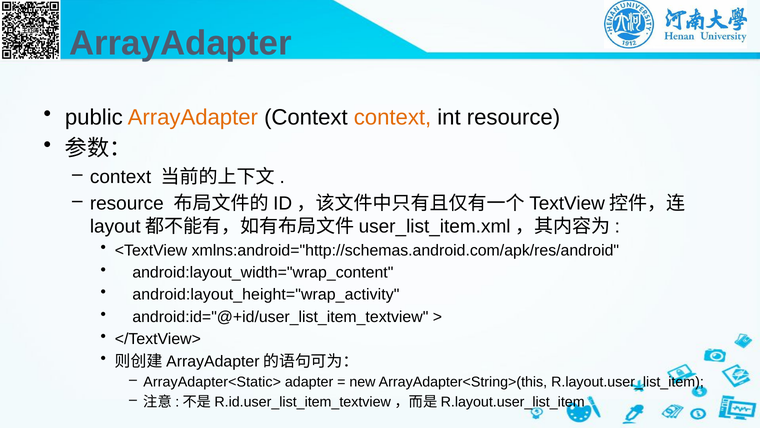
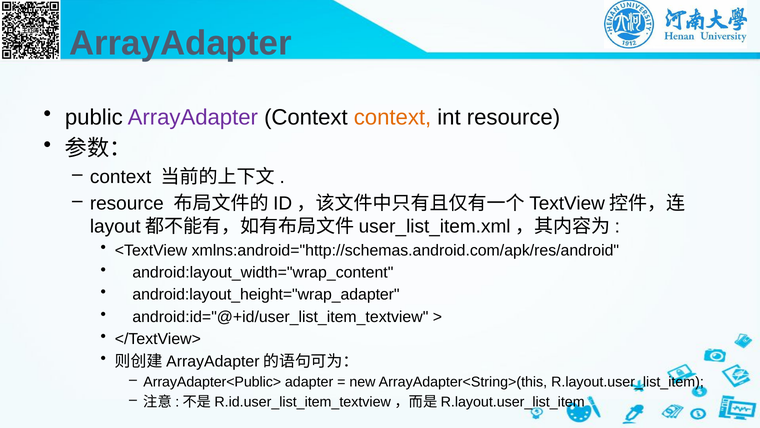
ArrayAdapter at (193, 117) colour: orange -> purple
android:layout_height="wrap_activity: android:layout_height="wrap_activity -> android:layout_height="wrap_adapter
ArrayAdapter<Static>: ArrayAdapter<Static> -> ArrayAdapter<Public>
